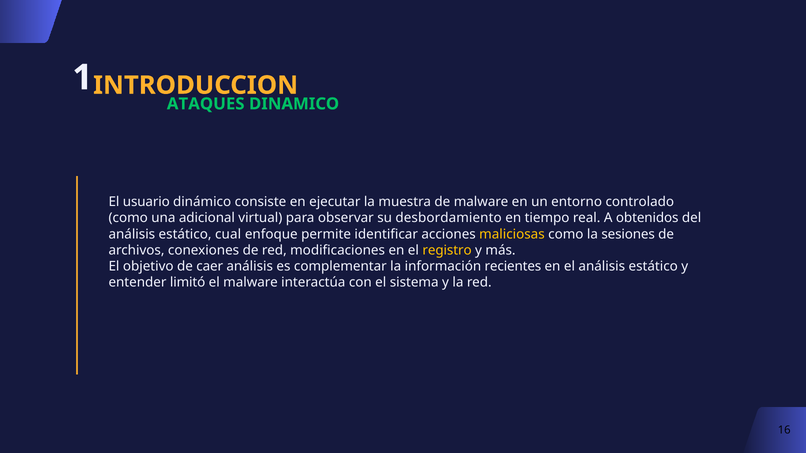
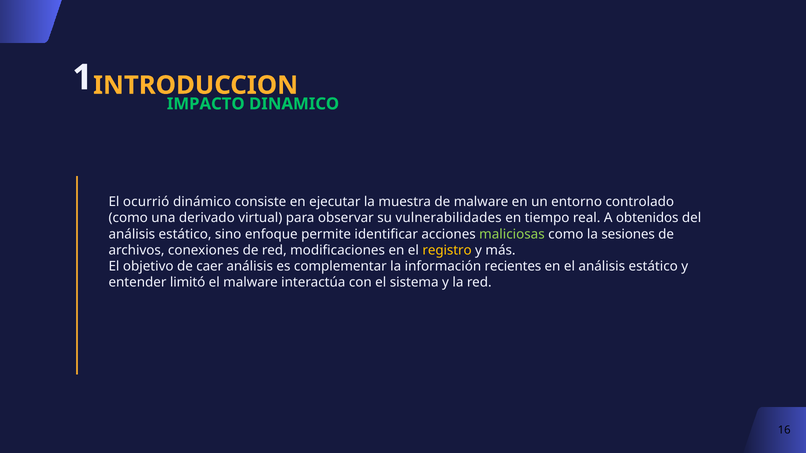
ATAQUES: ATAQUES -> IMPACTO
usuario: usuario -> ocurrió
adicional: adicional -> derivado
desbordamiento: desbordamiento -> vulnerabilidades
cual: cual -> sino
maliciosas colour: yellow -> light green
